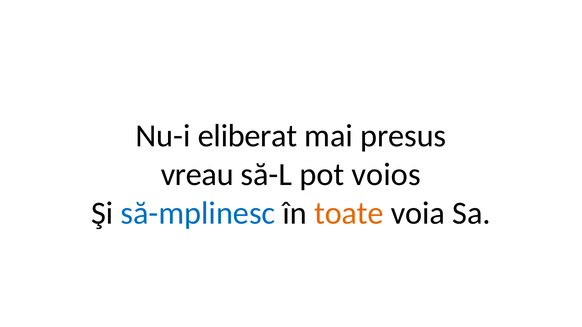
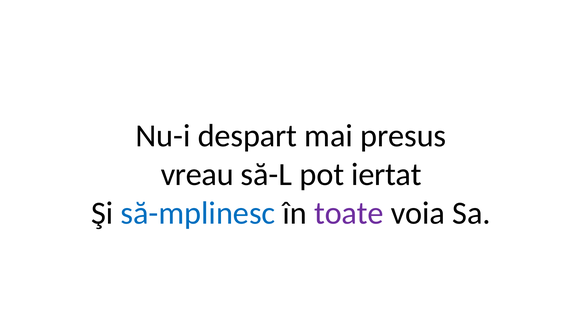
eliberat: eliberat -> despart
voios: voios -> iertat
toate colour: orange -> purple
